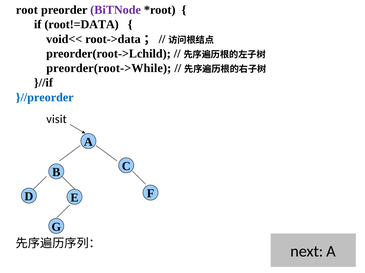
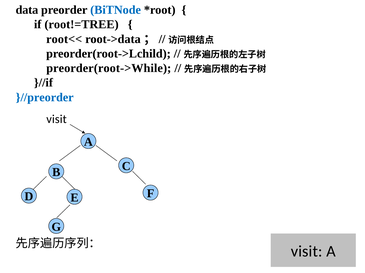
root: root -> data
BiTNode colour: purple -> blue
root!=DATA: root!=DATA -> root!=TREE
void<<: void<< -> root<<
next at (307, 252): next -> visit
